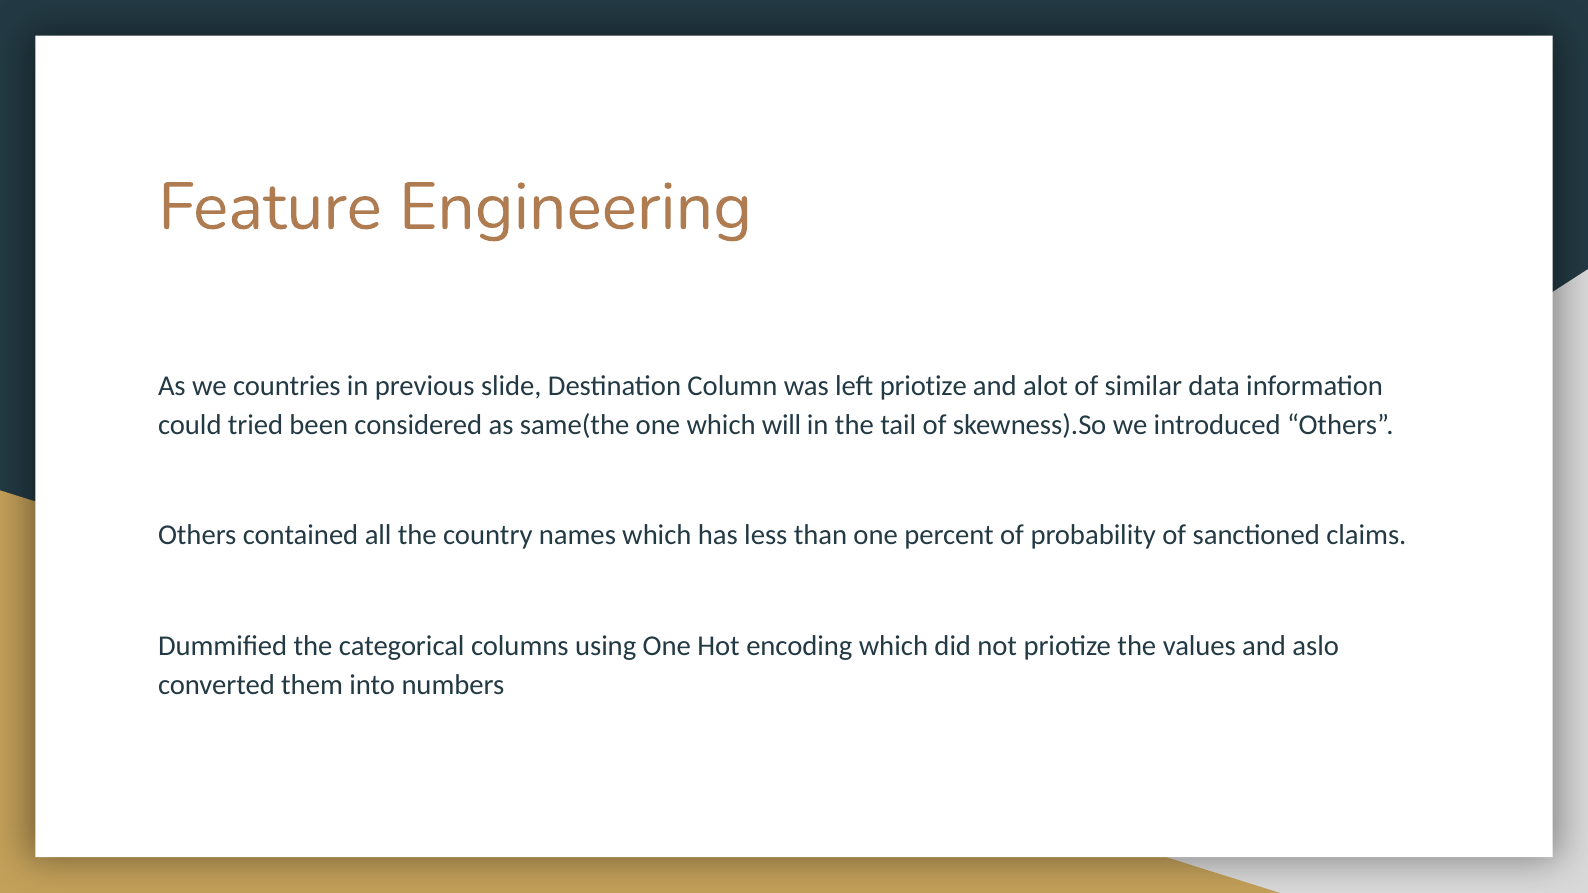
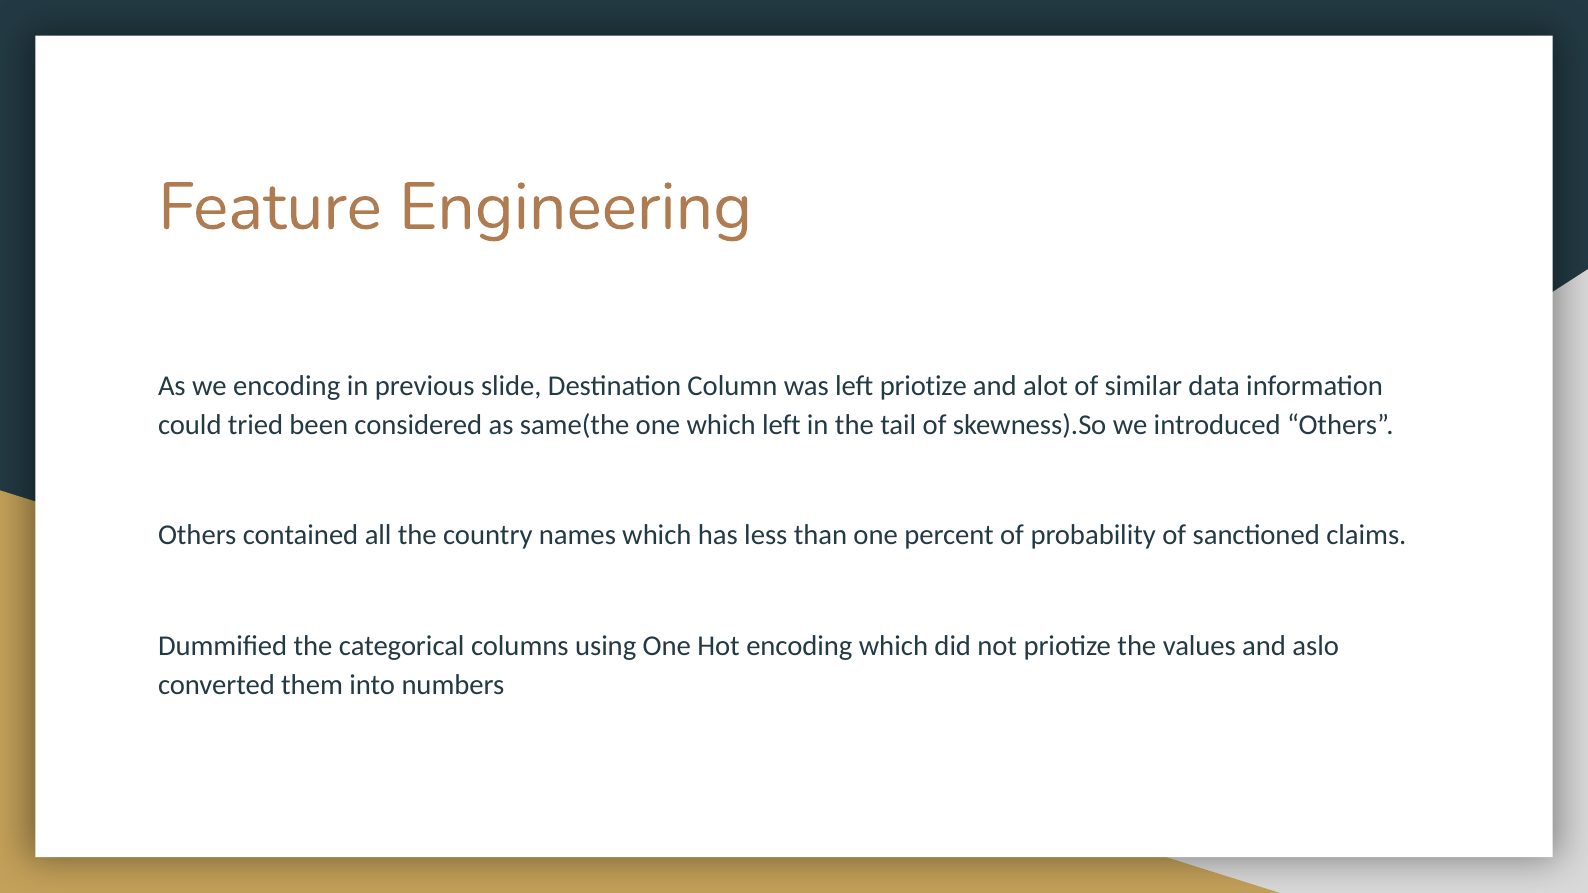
we countries: countries -> encoding
which will: will -> left
